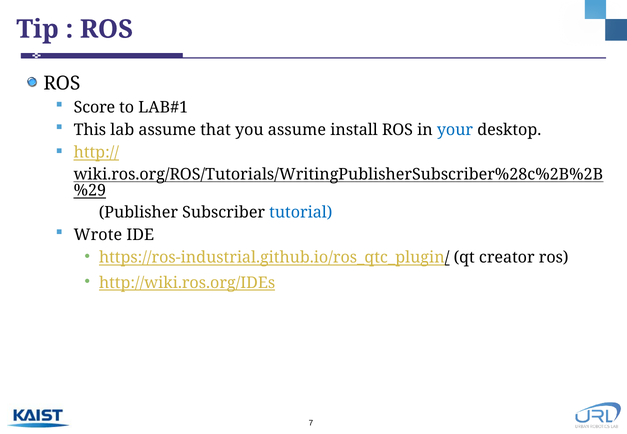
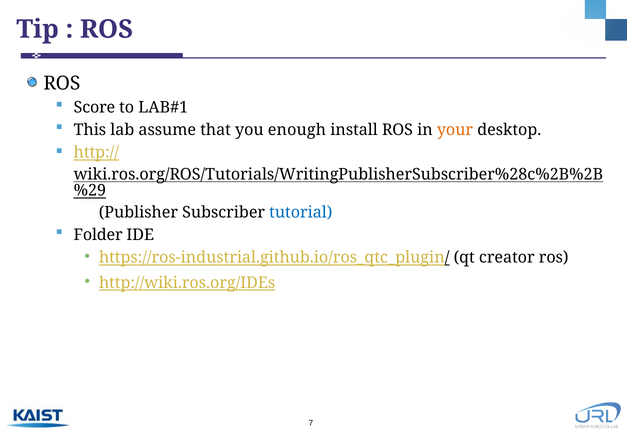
you assume: assume -> enough
your colour: blue -> orange
Wrote: Wrote -> Folder
